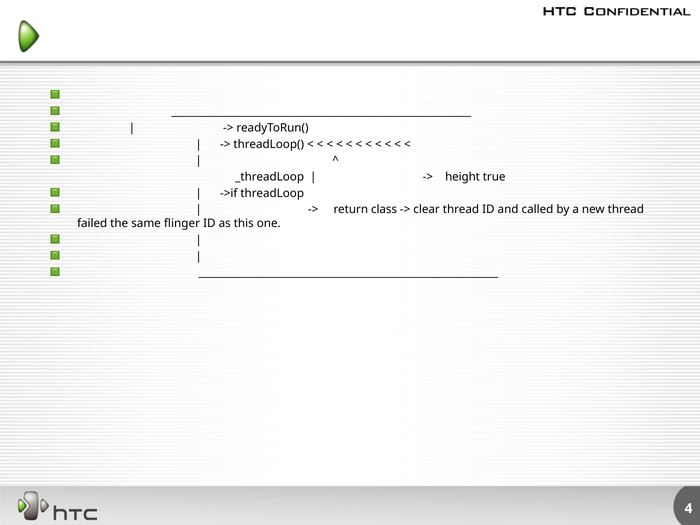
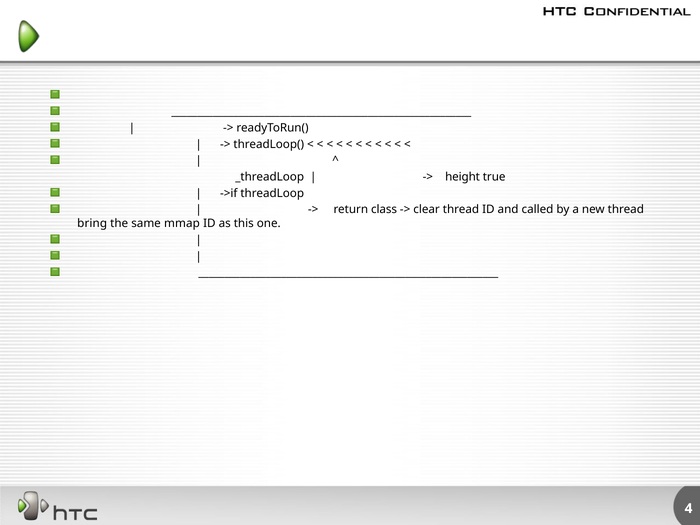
failed: failed -> bring
flinger: flinger -> mmap
